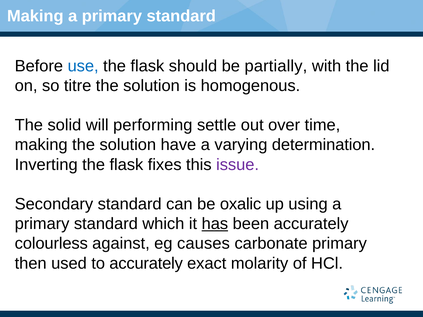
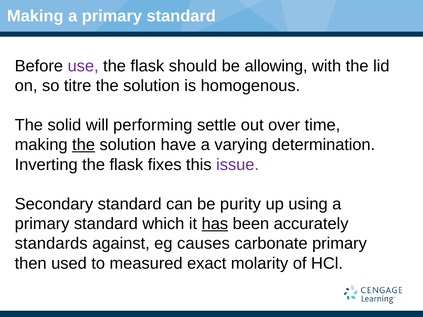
use colour: blue -> purple
partially: partially -> allowing
the at (84, 145) underline: none -> present
oxalic: oxalic -> purity
colourless: colourless -> standards
to accurately: accurately -> measured
